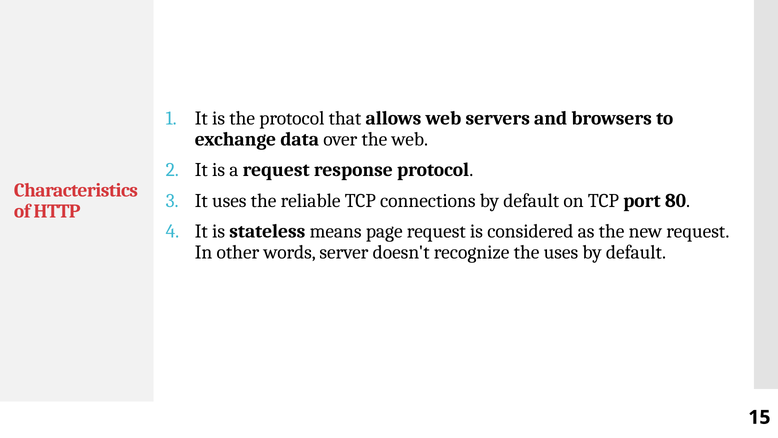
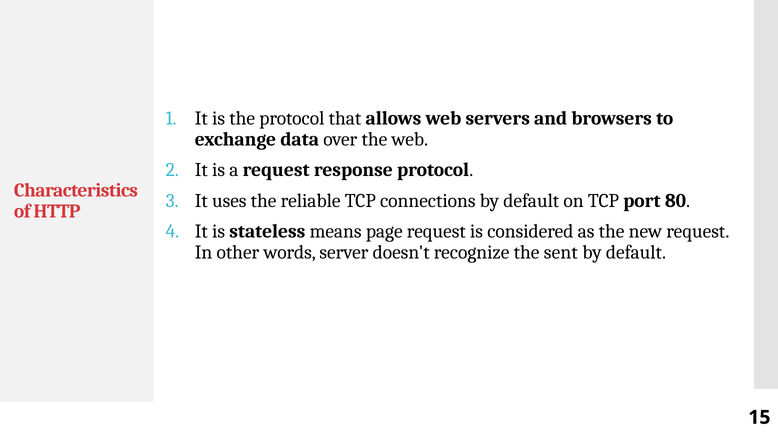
the uses: uses -> sent
